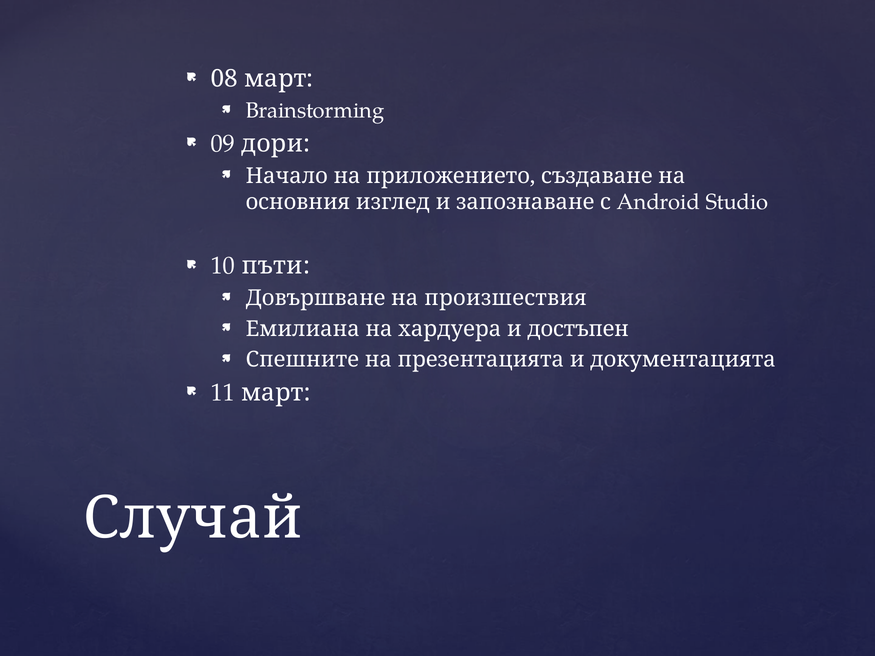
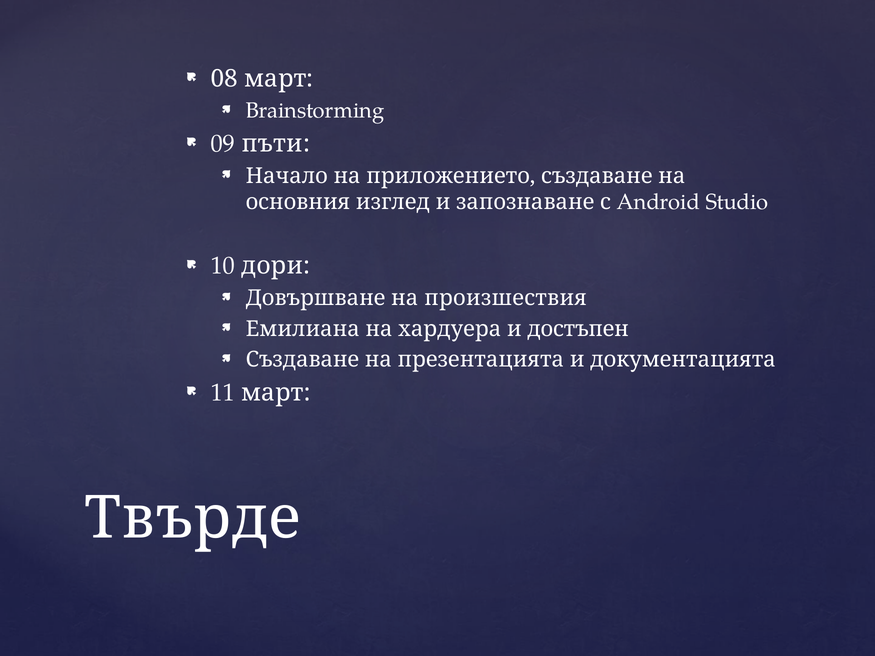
дори: дори -> пъти
пъти: пъти -> дори
Спешните at (302, 360): Спешните -> Създаване
Случай: Случай -> Твърде
